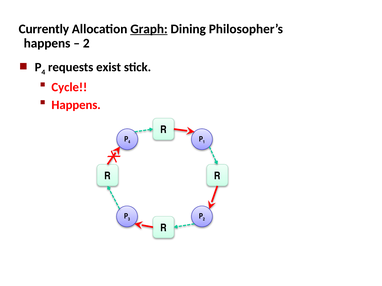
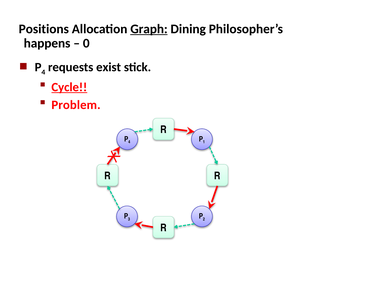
Currently: Currently -> Positions
2 at (86, 43): 2 -> 0
Cycle underline: none -> present
Happens at (76, 105): Happens -> Problem
